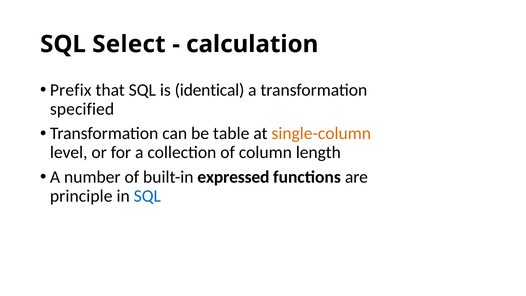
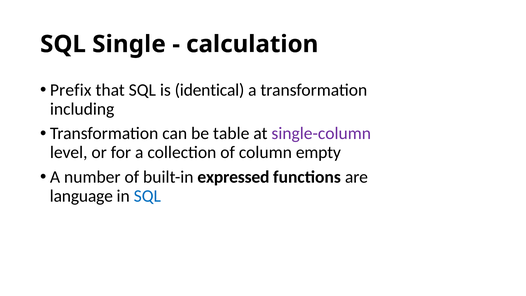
Select: Select -> Single
specified: specified -> including
single-column colour: orange -> purple
length: length -> empty
principle: principle -> language
